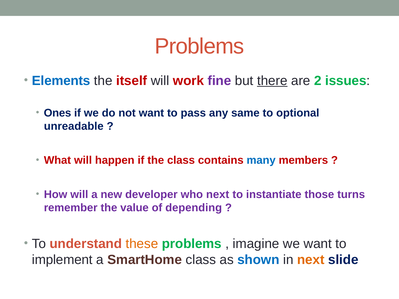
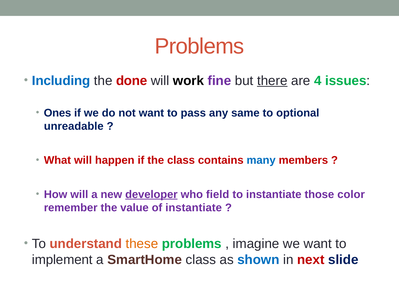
Elements: Elements -> Including
itself: itself -> done
work colour: red -> black
2: 2 -> 4
developer underline: none -> present
who next: next -> field
turns: turns -> color
of depending: depending -> instantiate
next at (311, 260) colour: orange -> red
